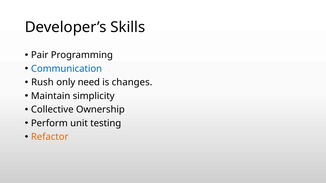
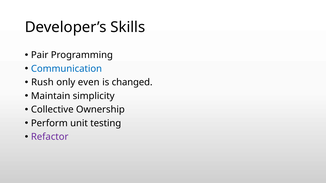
need: need -> even
changes: changes -> changed
Refactor colour: orange -> purple
